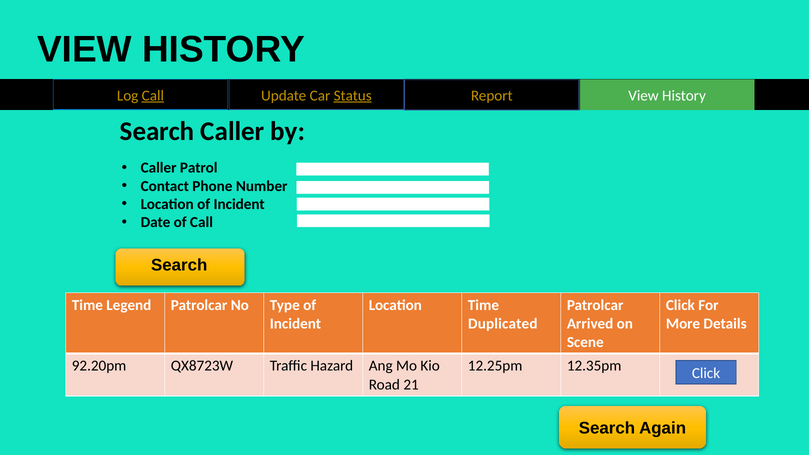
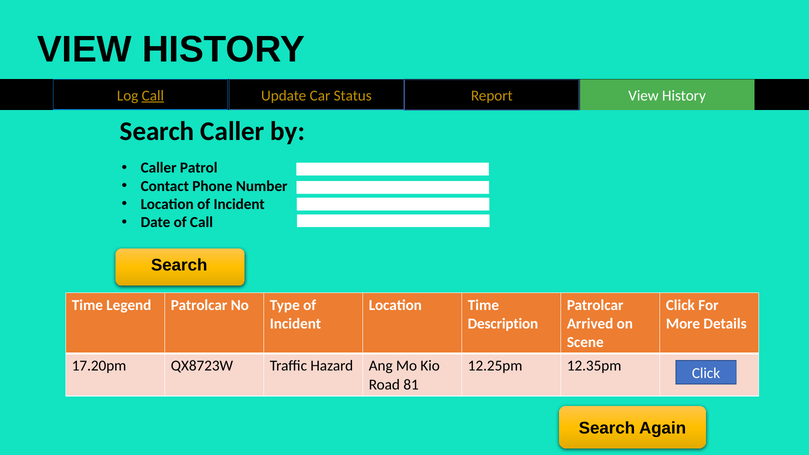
Status underline: present -> none
Duplicated: Duplicated -> Description
92.20pm: 92.20pm -> 17.20pm
21: 21 -> 81
